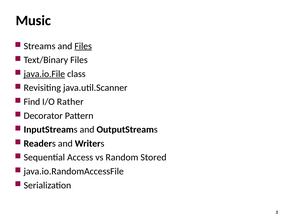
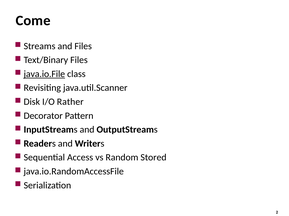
Music: Music -> Come
Files at (83, 46) underline: present -> none
Find: Find -> Disk
